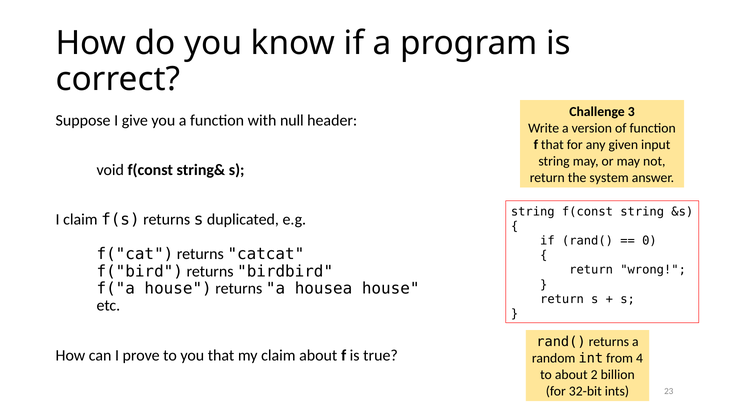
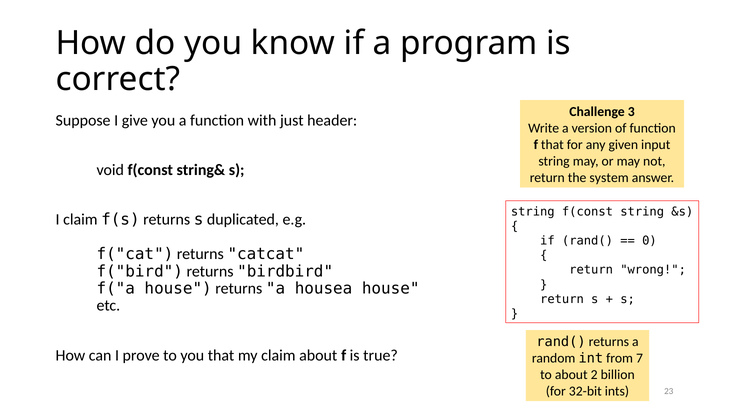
null: null -> just
4: 4 -> 7
